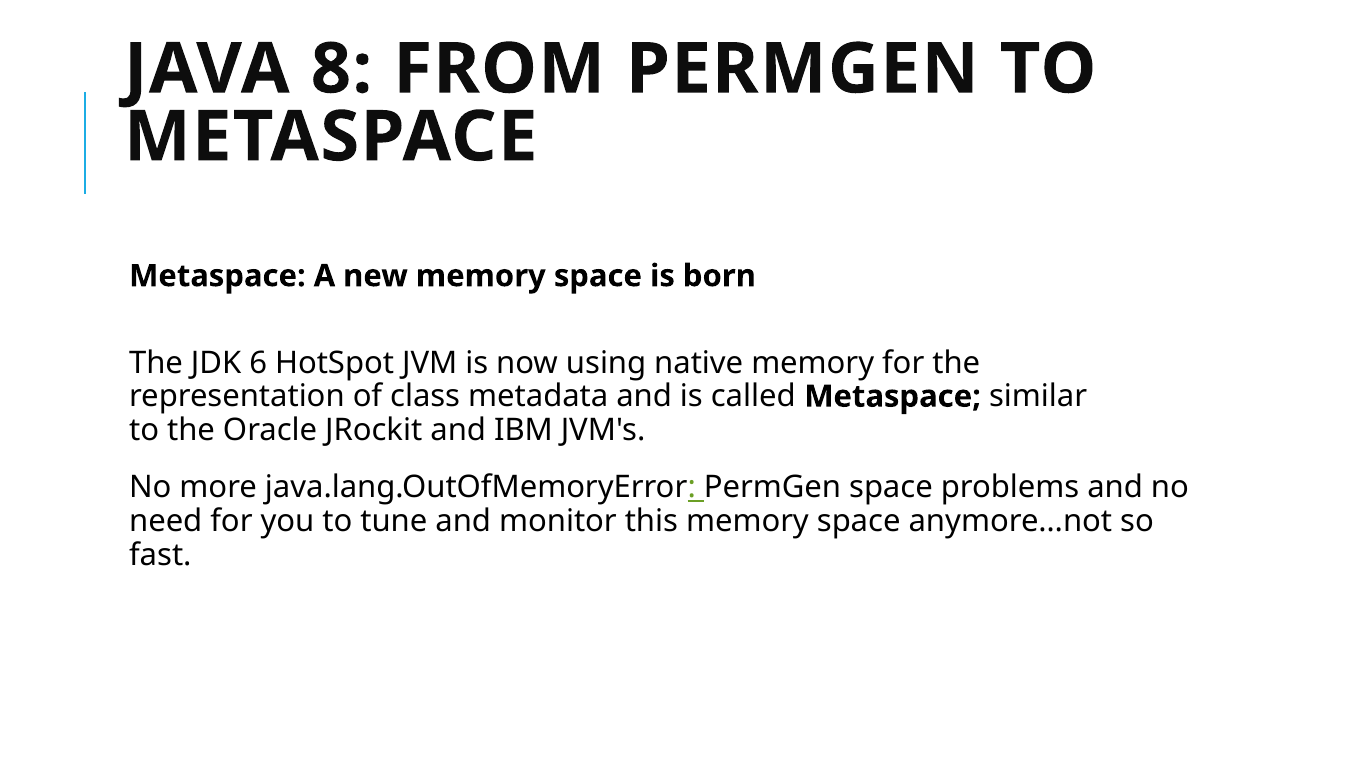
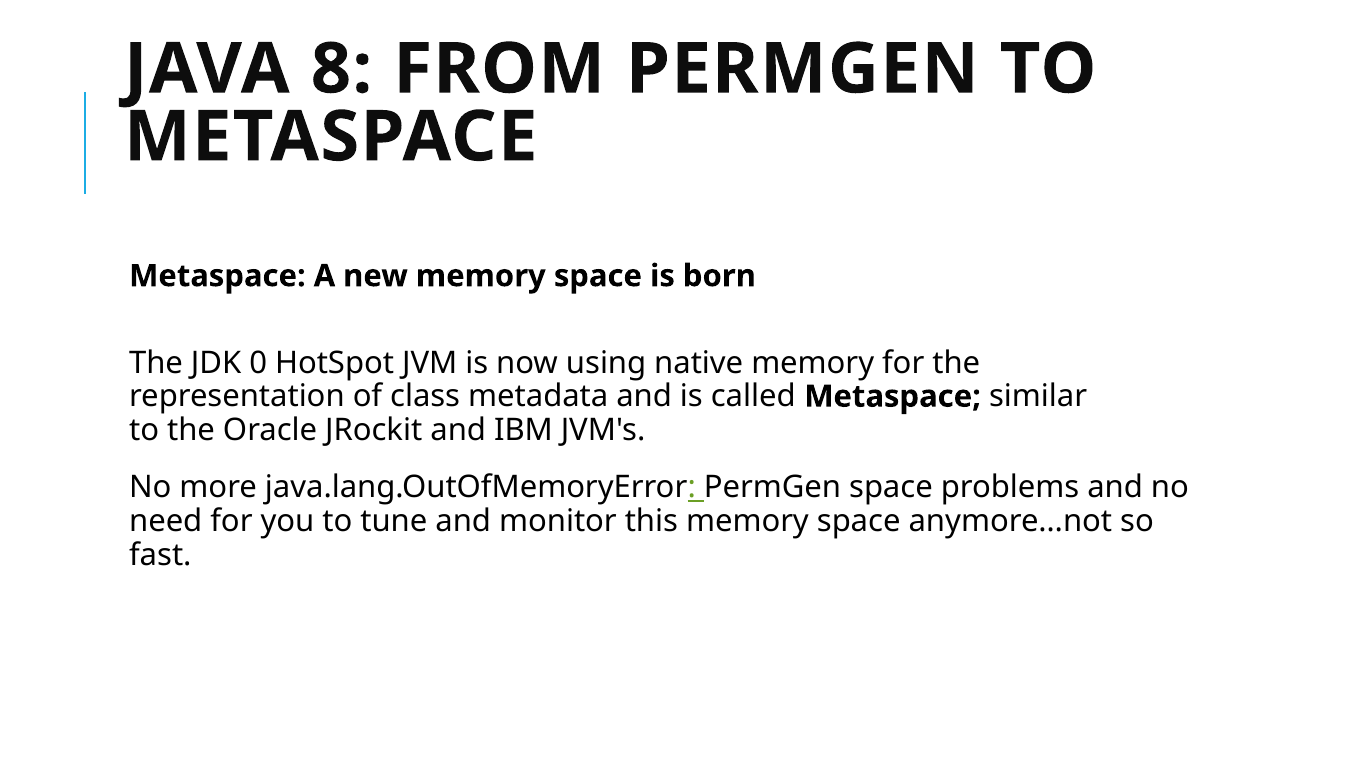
6: 6 -> 0
